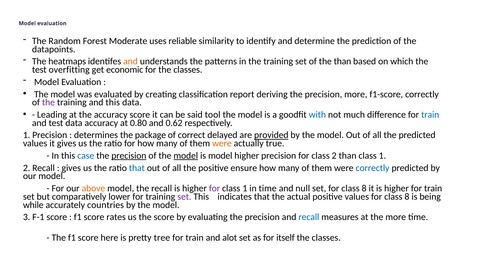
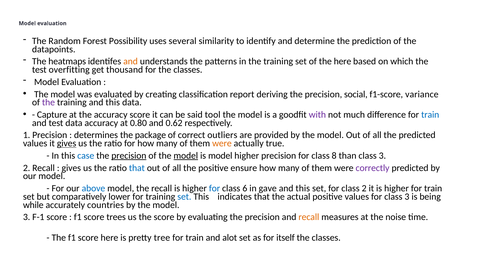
Moderate: Moderate -> Possibility
reliable: reliable -> several
the than: than -> here
economic: economic -> thousand
precision more: more -> social
f1-score correctly: correctly -> variance
Leading: Leading -> Capture
with colour: blue -> purple
delayed: delayed -> outliers
provided underline: present -> none
gives at (67, 143) underline: none -> present
class 2: 2 -> 8
than class 1: 1 -> 3
correctly at (373, 168) colour: blue -> purple
above colour: orange -> blue
for at (215, 188) colour: purple -> blue
1 at (245, 188): 1 -> 6
in time: time -> gave
null at (303, 188): null -> this
set for class 8: 8 -> 2
set at (184, 196) colour: purple -> blue
values for class 8: 8 -> 3
rates: rates -> trees
recall at (309, 217) colour: blue -> orange
the more: more -> noise
